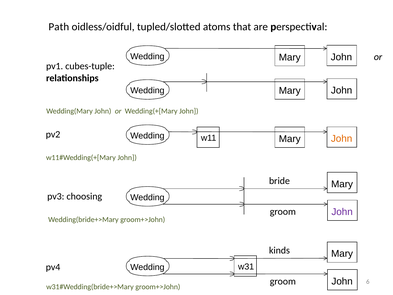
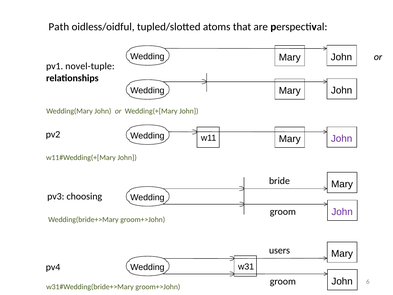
cubes-tuple: cubes-tuple -> novel-tuple
John at (342, 138) colour: orange -> purple
kinds: kinds -> users
